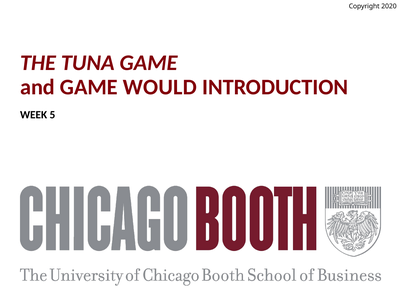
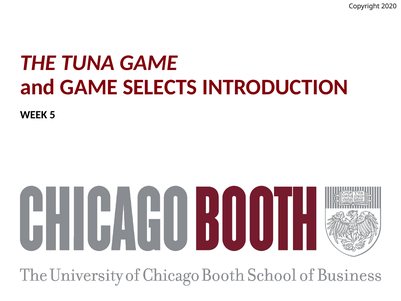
WOULD: WOULD -> SELECTS
